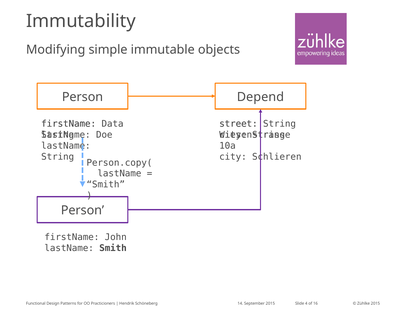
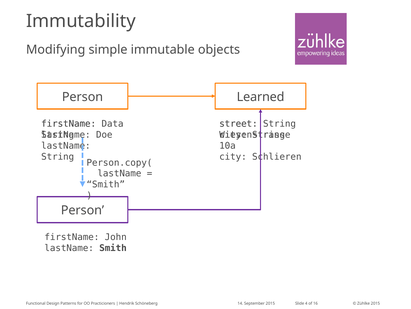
Depend: Depend -> Learned
